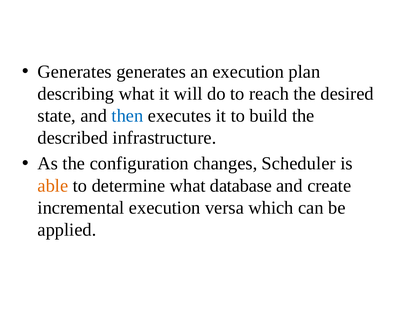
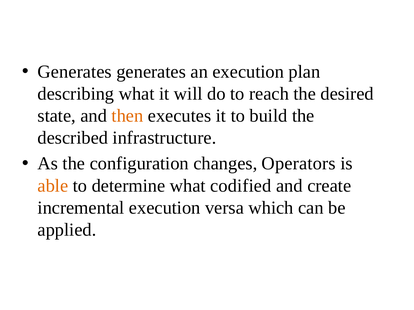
then colour: blue -> orange
Scheduler: Scheduler -> Operators
database: database -> codified
